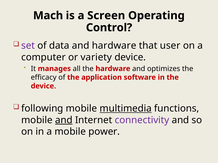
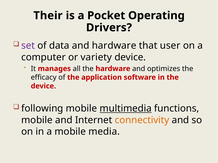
Mach: Mach -> Their
Screen: Screen -> Pocket
Control: Control -> Drivers
and at (64, 120) underline: present -> none
connectivity colour: purple -> orange
power: power -> media
